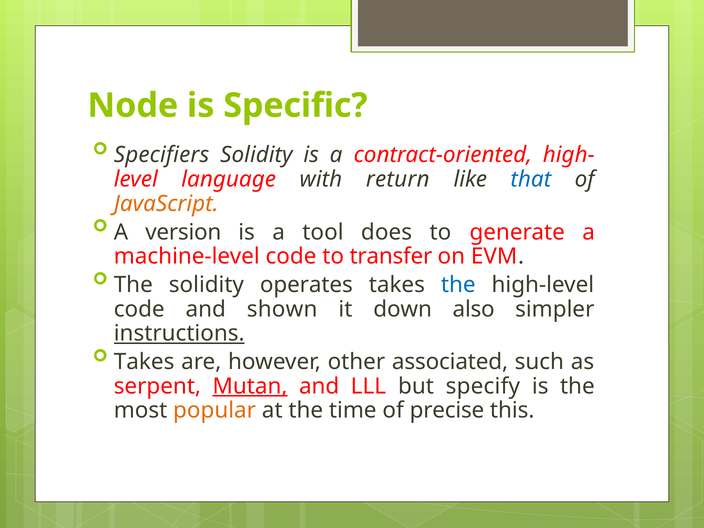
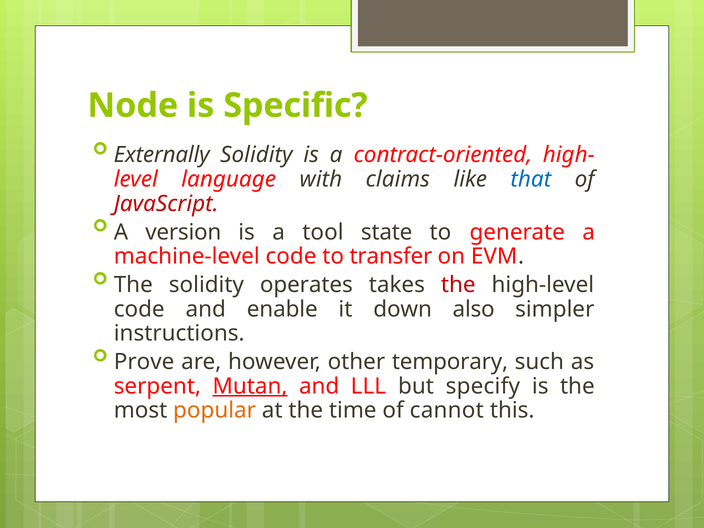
Specifiers: Specifiers -> Externally
return: return -> claims
JavaScript colour: orange -> red
does: does -> state
the at (458, 285) colour: blue -> red
shown: shown -> enable
instructions underline: present -> none
Takes at (144, 362): Takes -> Prove
associated: associated -> temporary
precise: precise -> cannot
